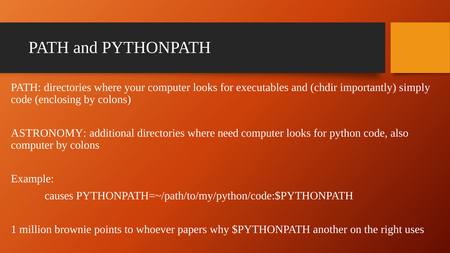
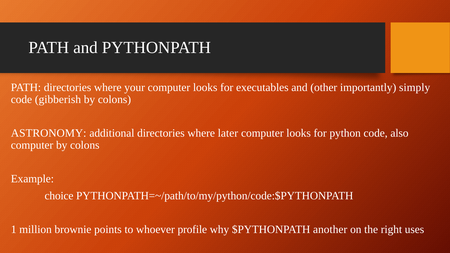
chdir: chdir -> other
enclosing: enclosing -> gibberish
need: need -> later
causes: causes -> choice
papers: papers -> profile
